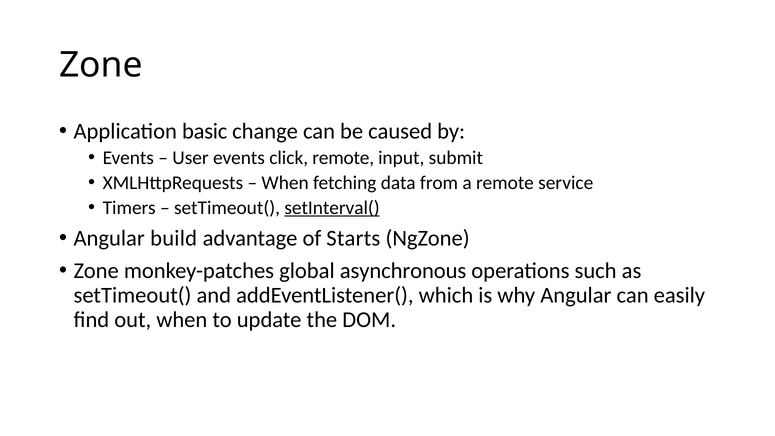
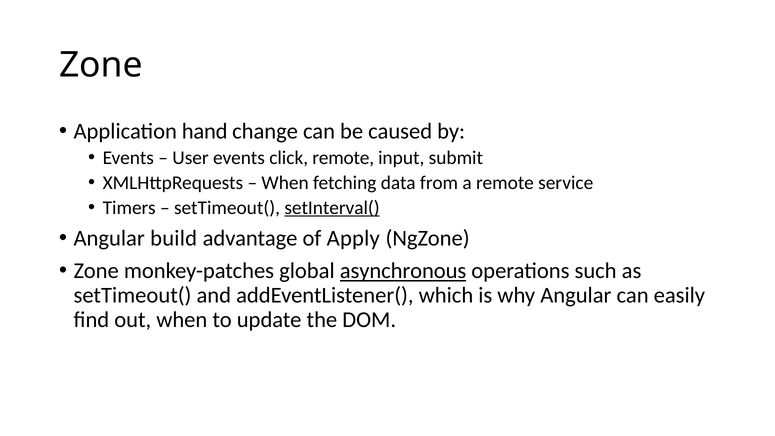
basic: basic -> hand
Starts: Starts -> Apply
asynchronous underline: none -> present
